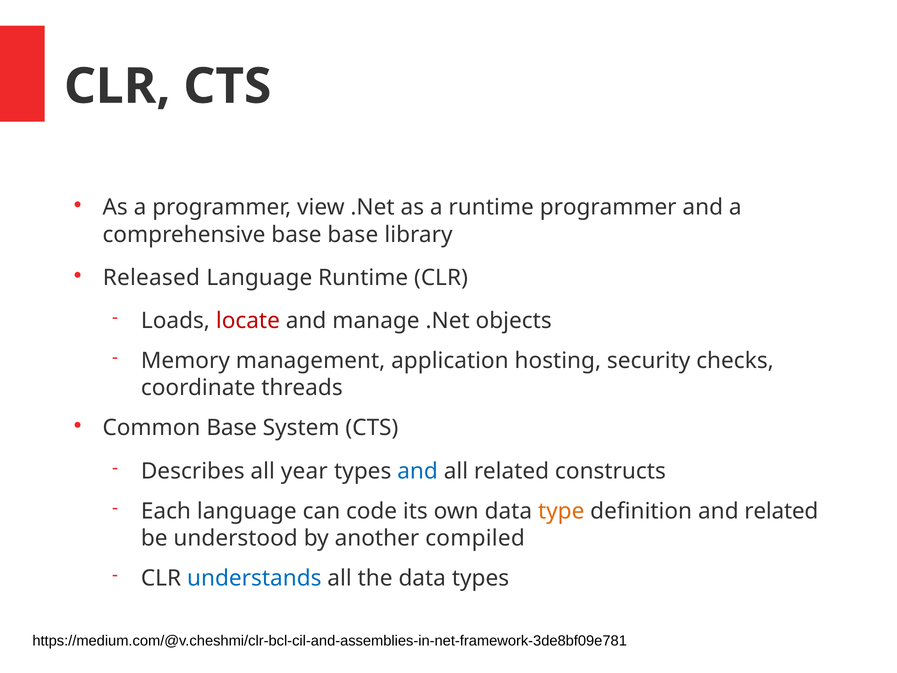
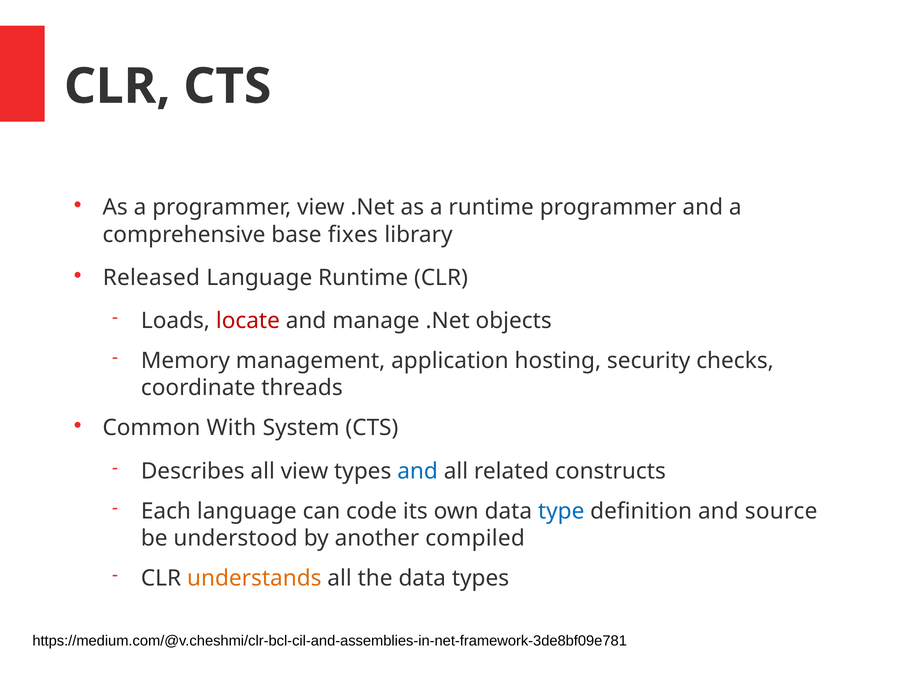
base base: base -> fixes
Common Base: Base -> With
all year: year -> view
type colour: orange -> blue
and related: related -> source
understands colour: blue -> orange
